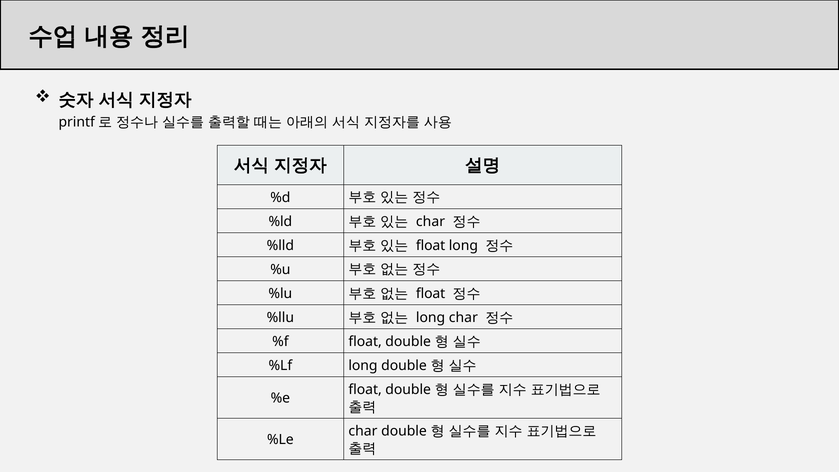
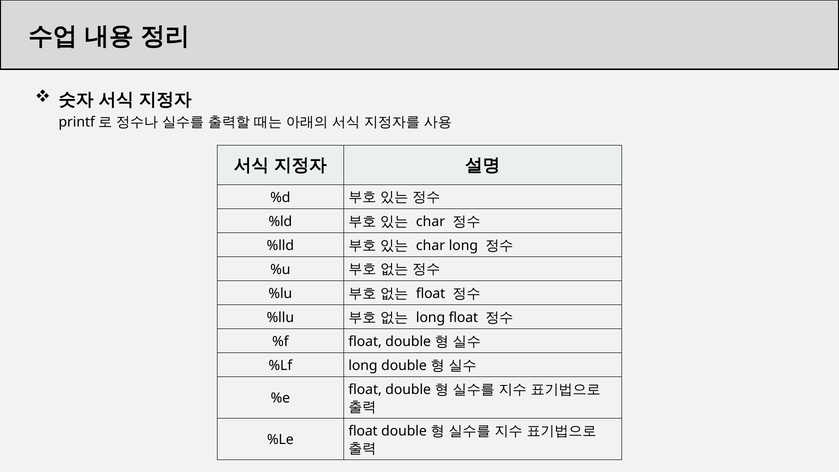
float at (431, 246): float -> char
long char: char -> float
char at (363, 431): char -> float
